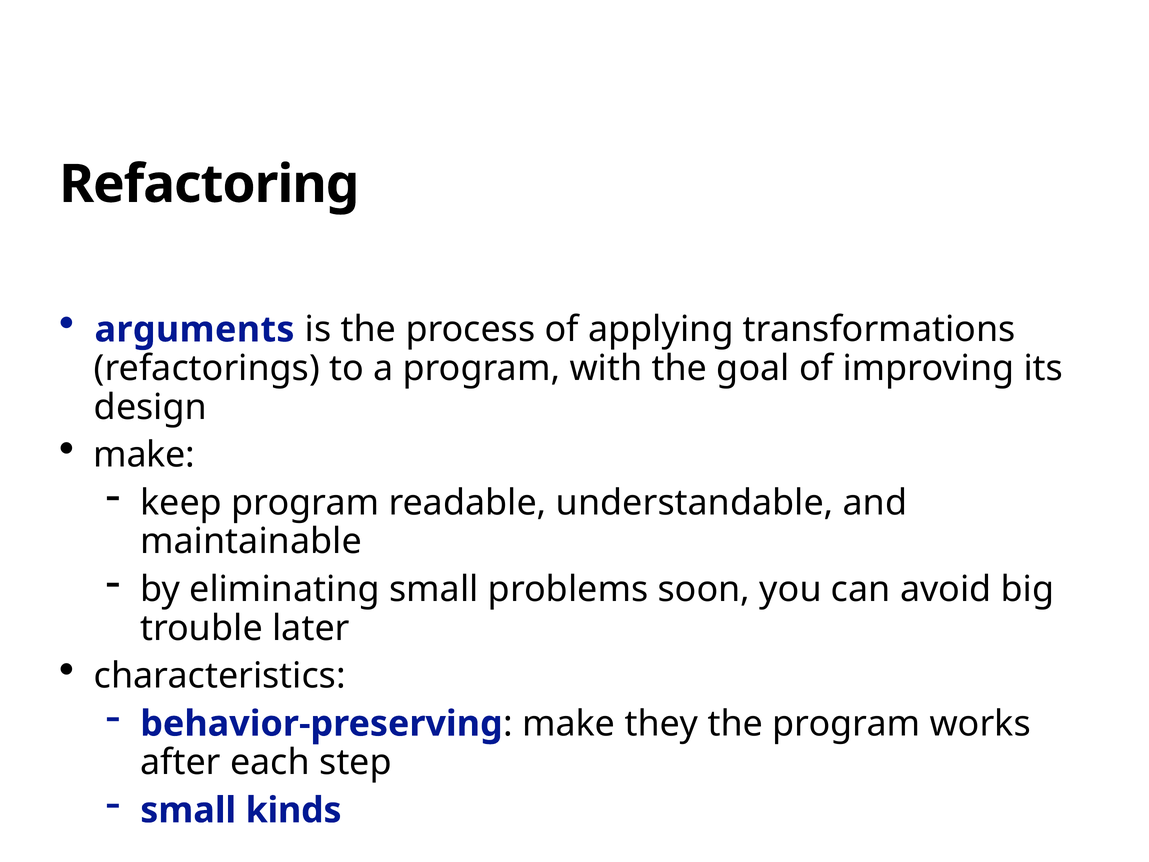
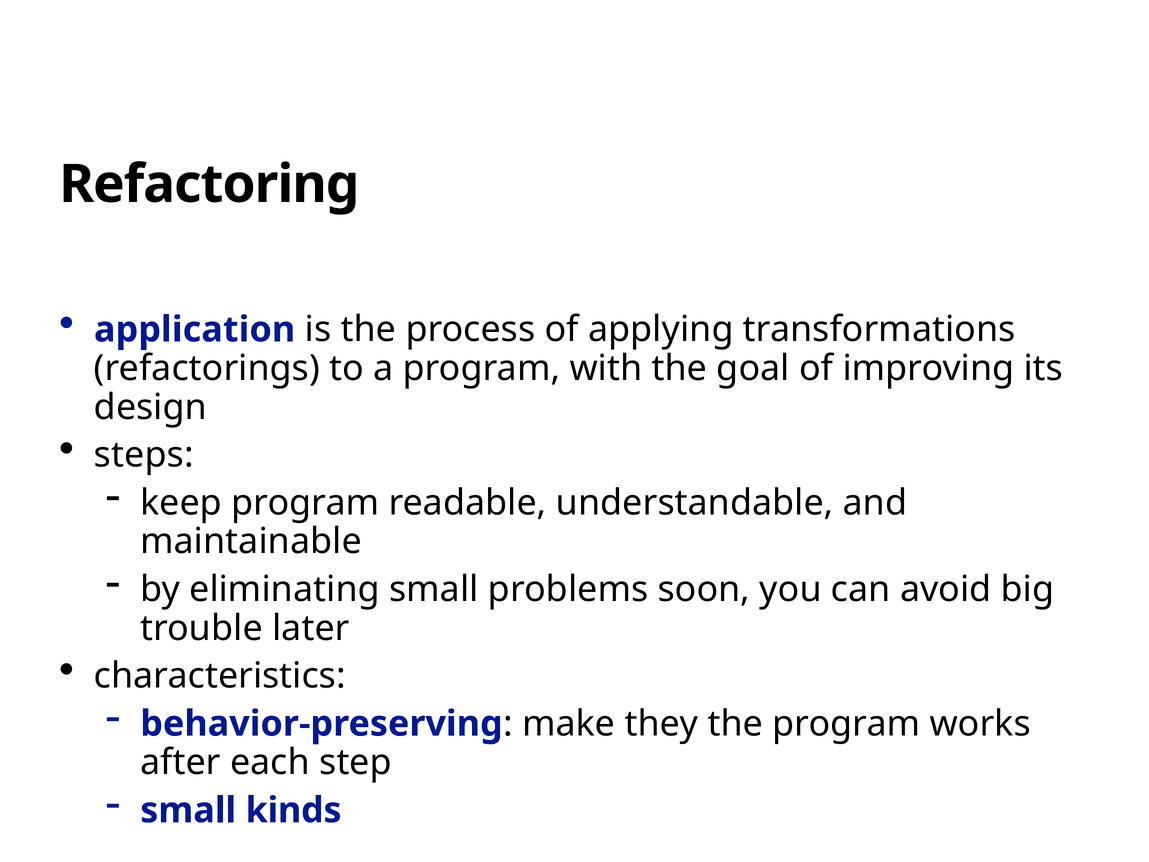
arguments: arguments -> application
make at (144, 455): make -> steps
